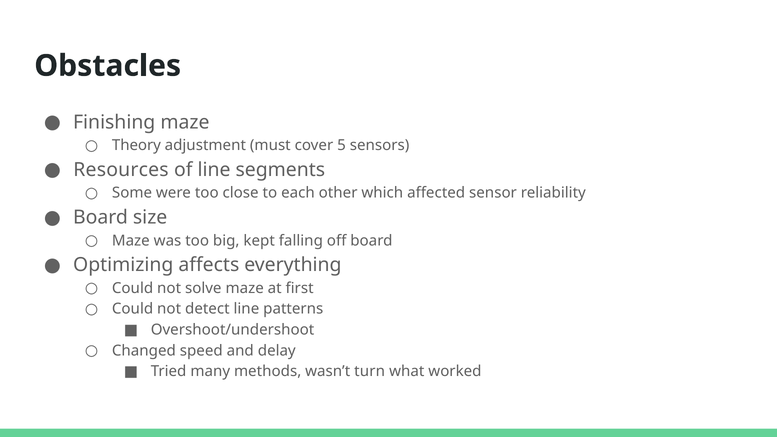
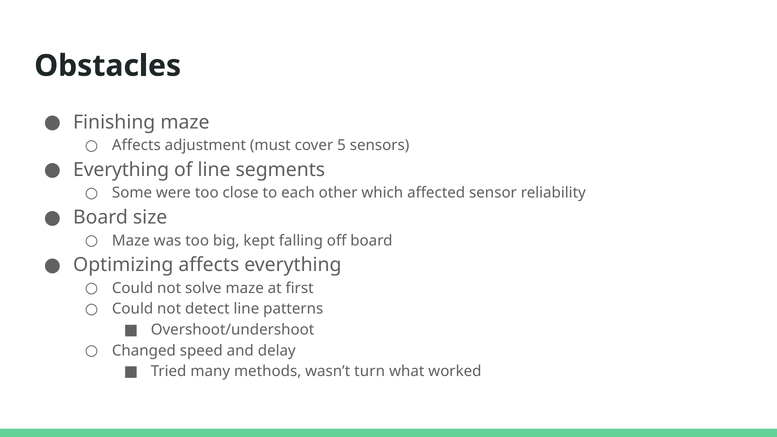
Theory at (136, 145): Theory -> Affects
Resources at (121, 170): Resources -> Everything
